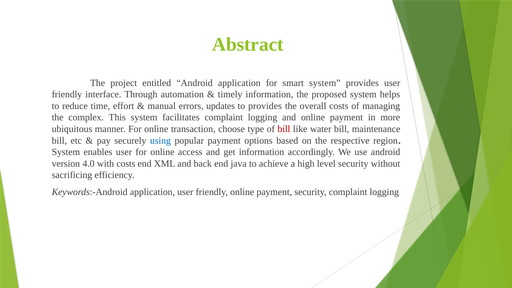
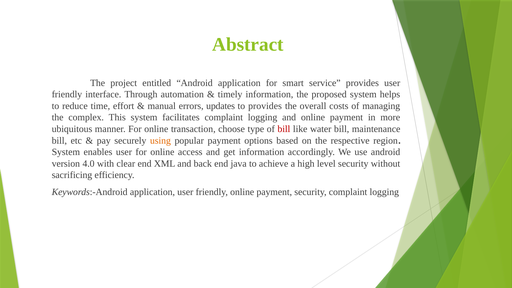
smart system: system -> service
using colour: blue -> orange
with costs: costs -> clear
